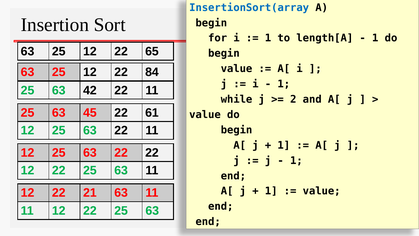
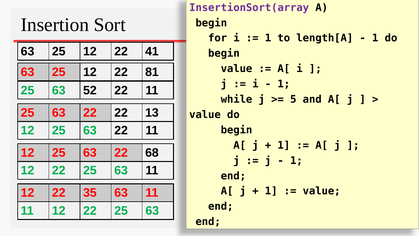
InsertionSort(array colour: blue -> purple
65: 65 -> 41
84: 84 -> 81
42: 42 -> 52
2: 2 -> 5
45 at (90, 113): 45 -> 22
61: 61 -> 13
22 22: 22 -> 68
21: 21 -> 35
